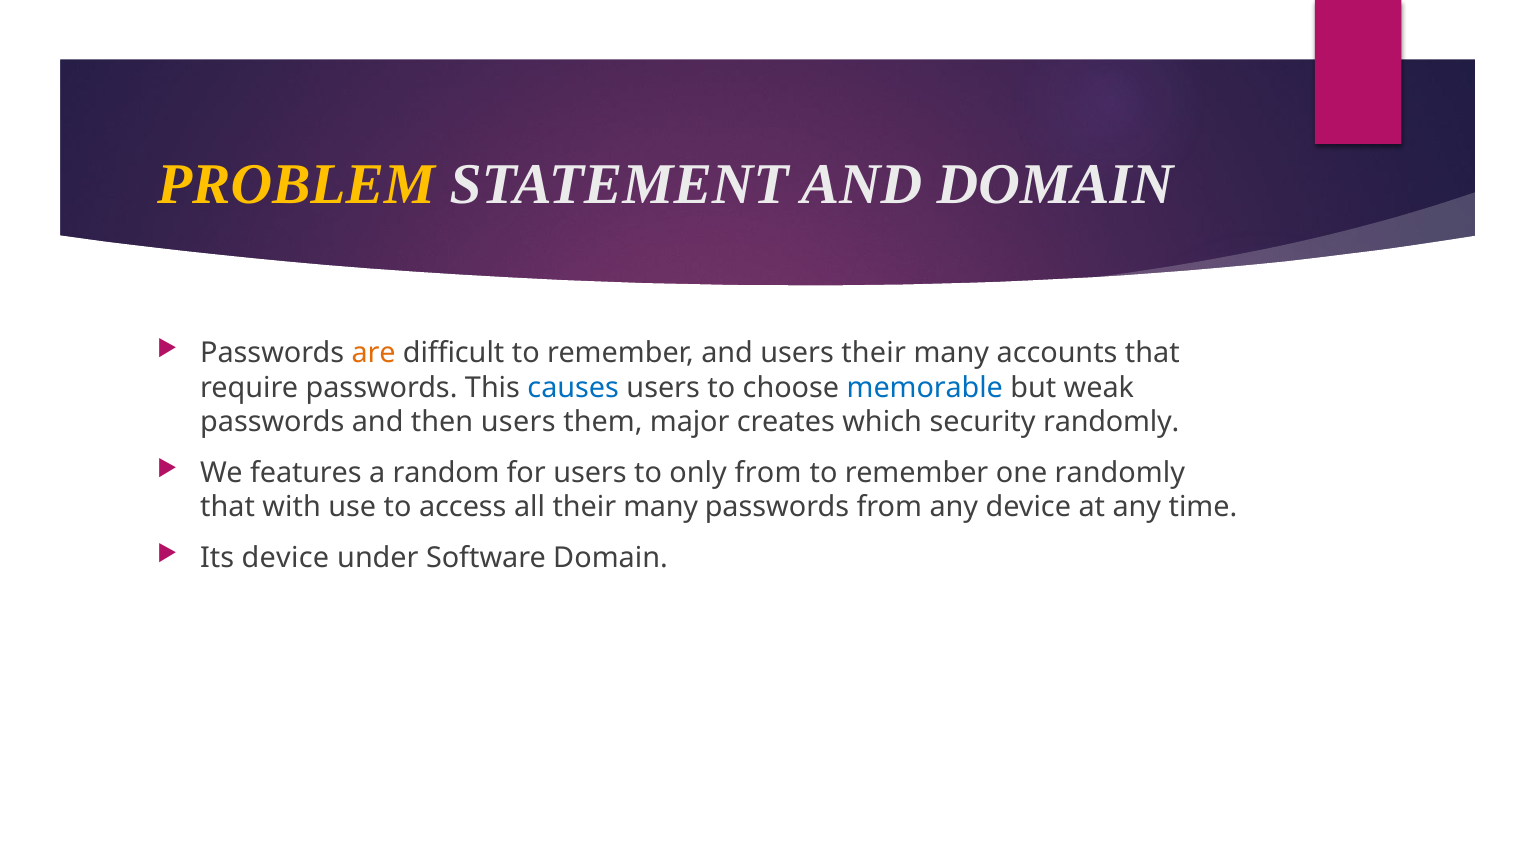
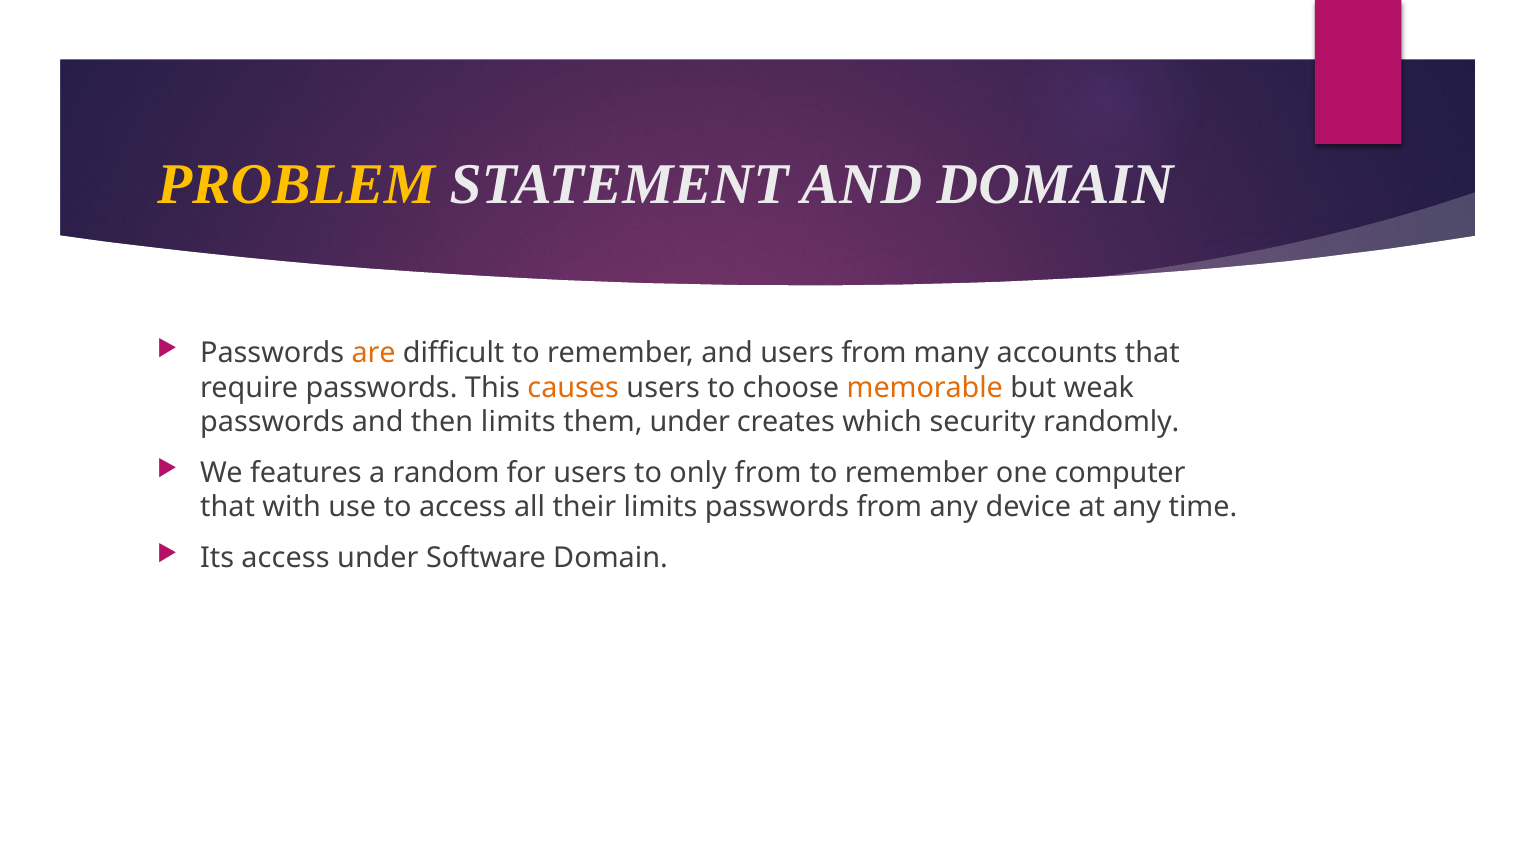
users their: their -> from
causes colour: blue -> orange
memorable colour: blue -> orange
then users: users -> limits
them major: major -> under
one randomly: randomly -> computer
all their many: many -> limits
Its device: device -> access
